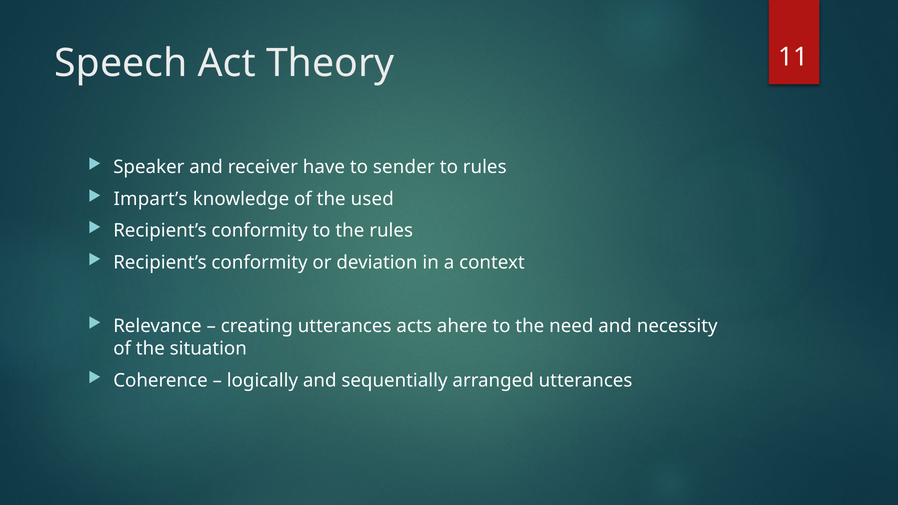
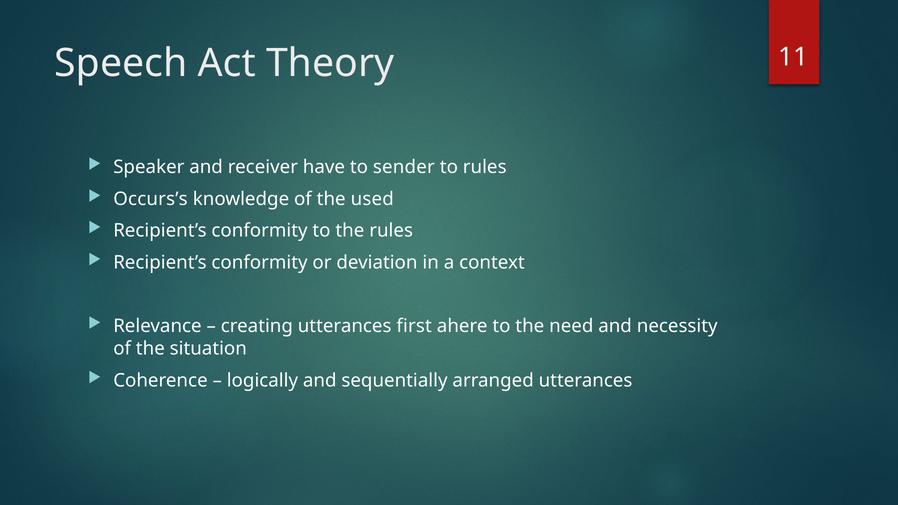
Impart’s: Impart’s -> Occurs’s
acts: acts -> first
